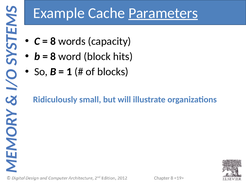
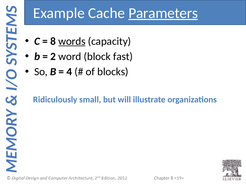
words underline: none -> present
8 at (53, 57): 8 -> 2
hits: hits -> fast
1: 1 -> 4
